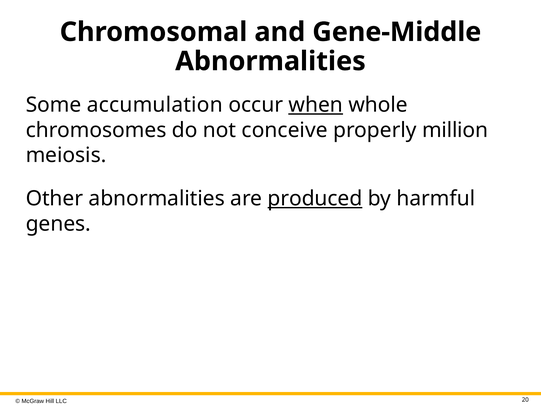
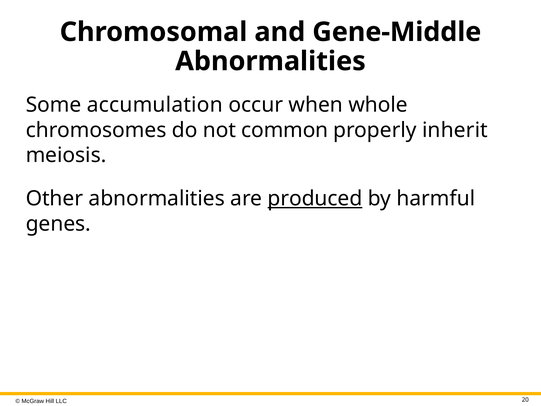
when underline: present -> none
conceive: conceive -> common
million: million -> inherit
